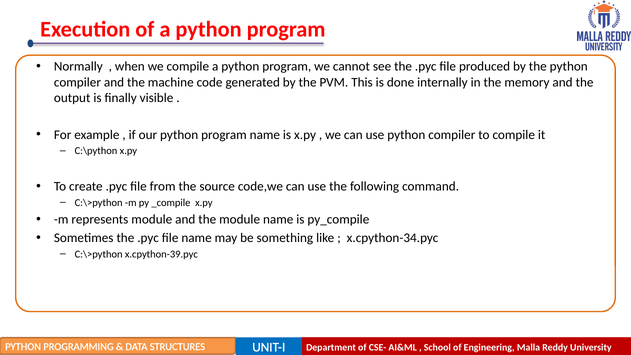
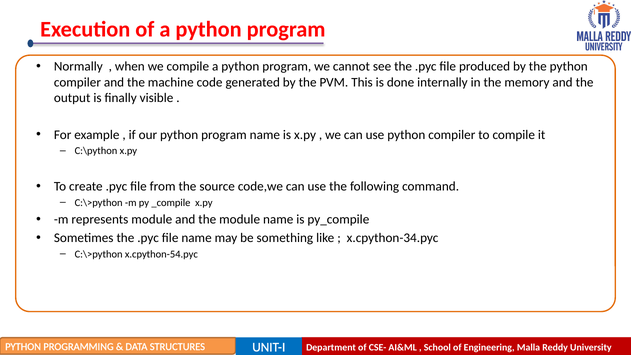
x.cpython-39.pyc: x.cpython-39.pyc -> x.cpython-54.pyc
